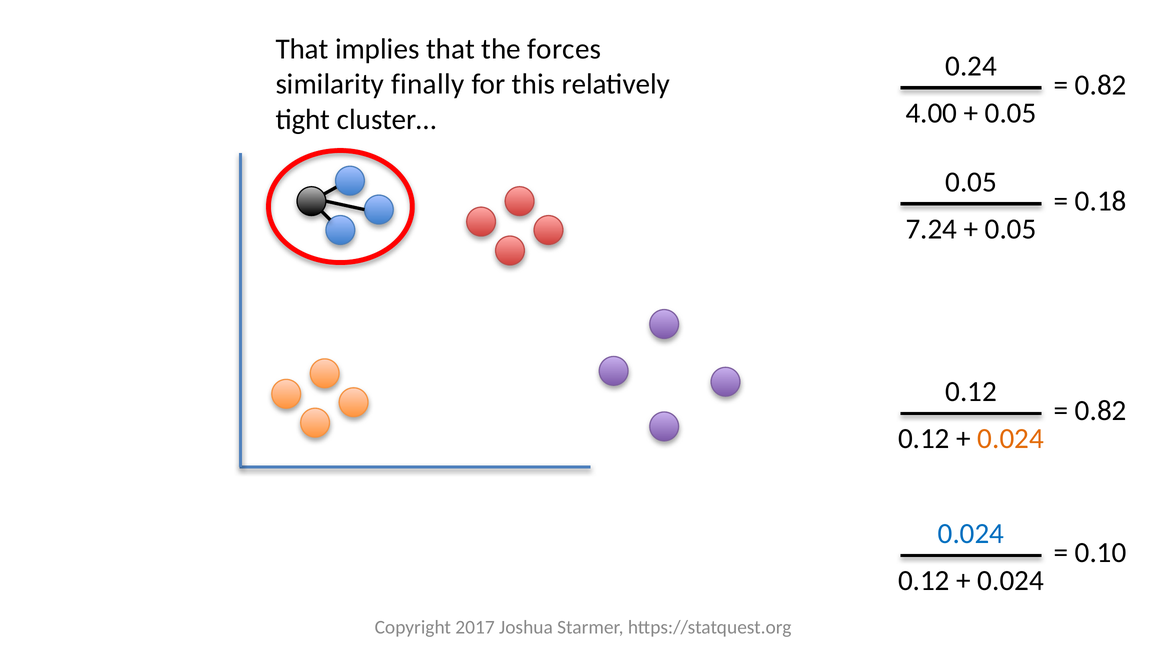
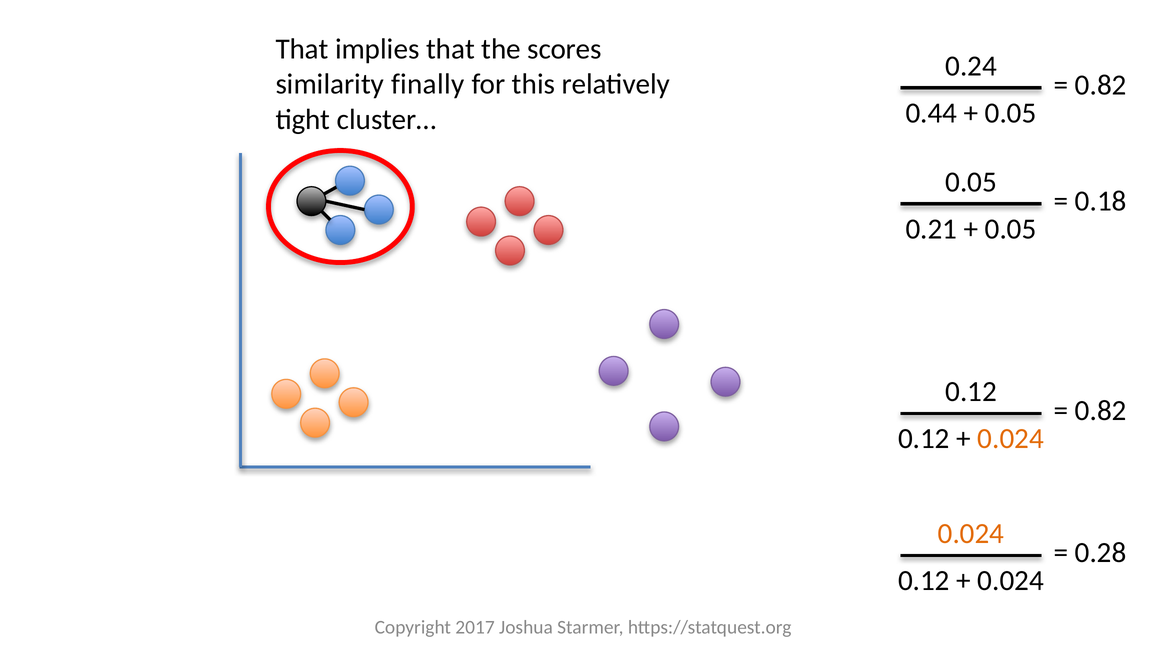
forces: forces -> scores
4.00: 4.00 -> 0.44
7.24: 7.24 -> 0.21
0.024 at (971, 533) colour: blue -> orange
0.10: 0.10 -> 0.28
